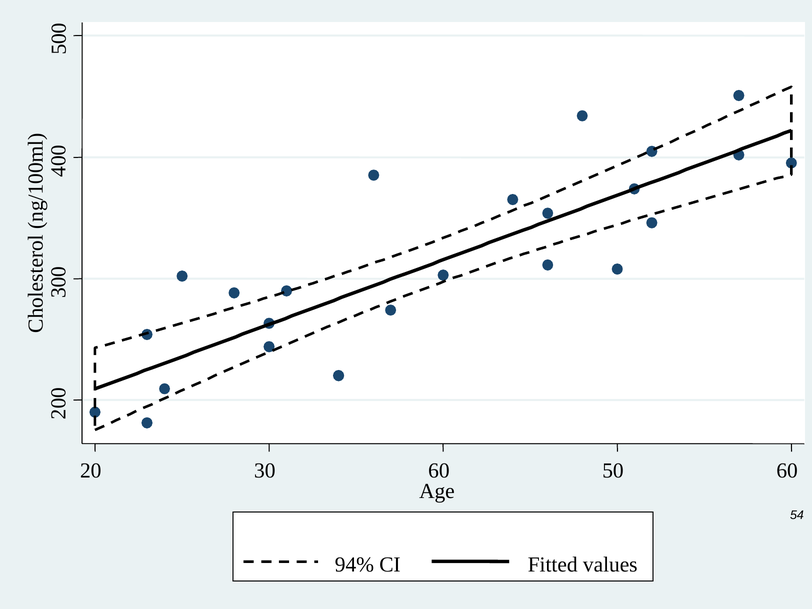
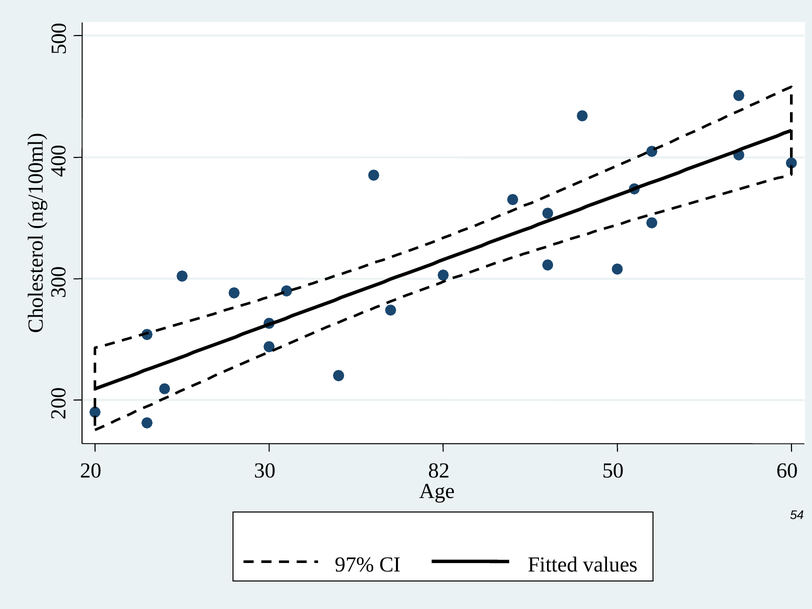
30 60: 60 -> 82
94%: 94% -> 97%
